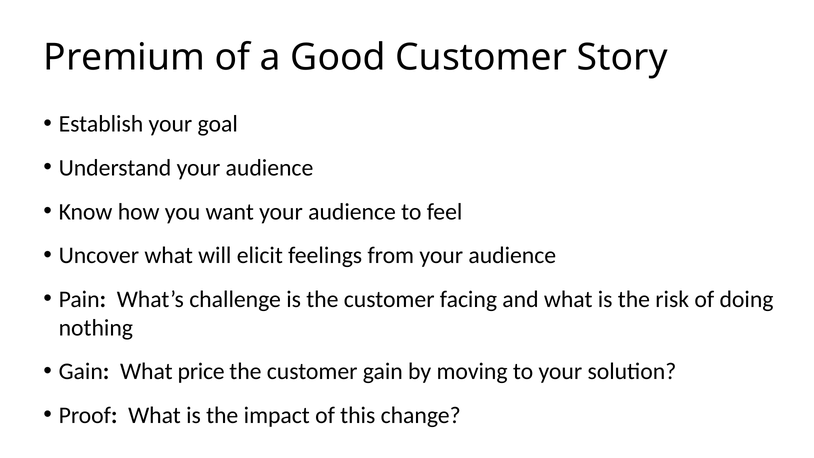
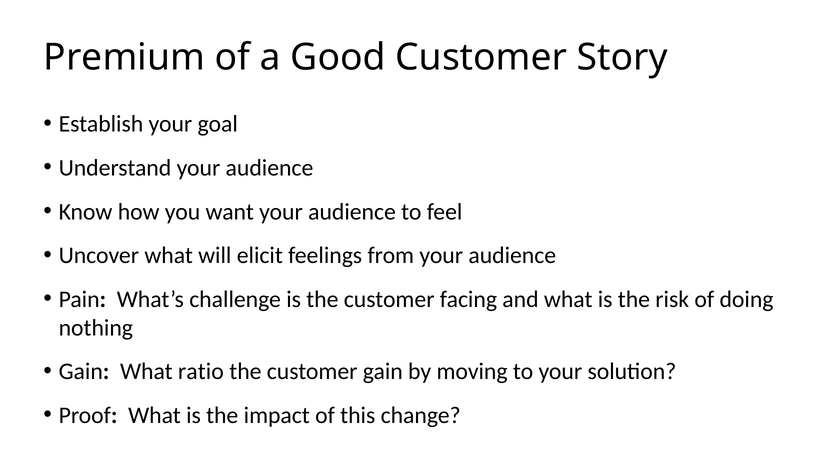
price: price -> ratio
